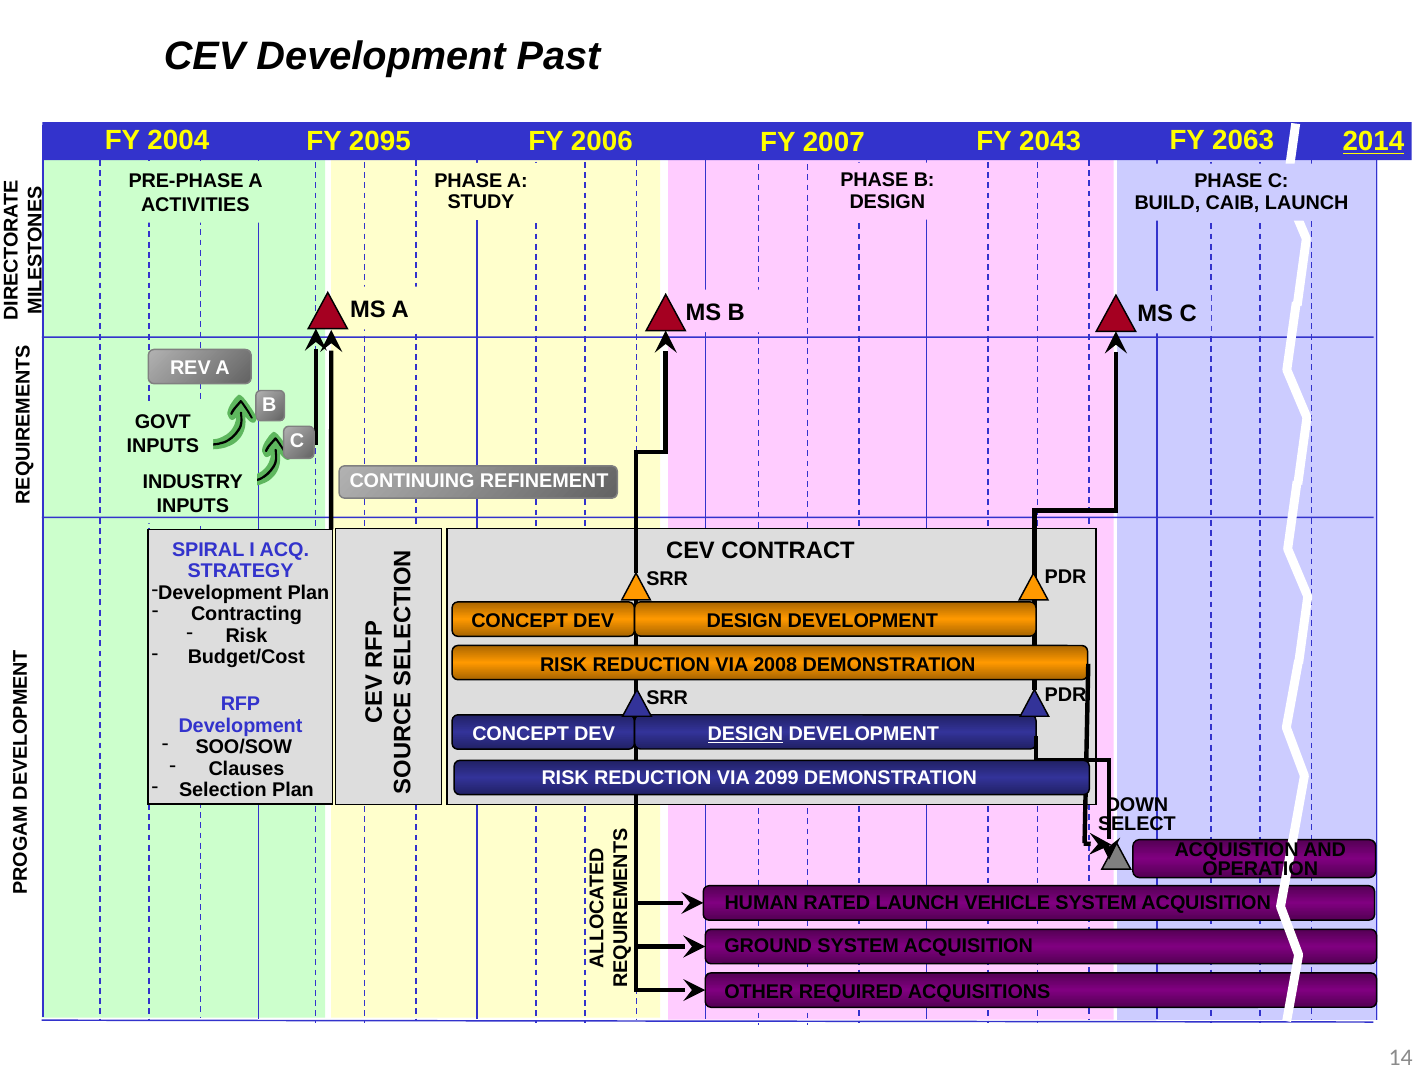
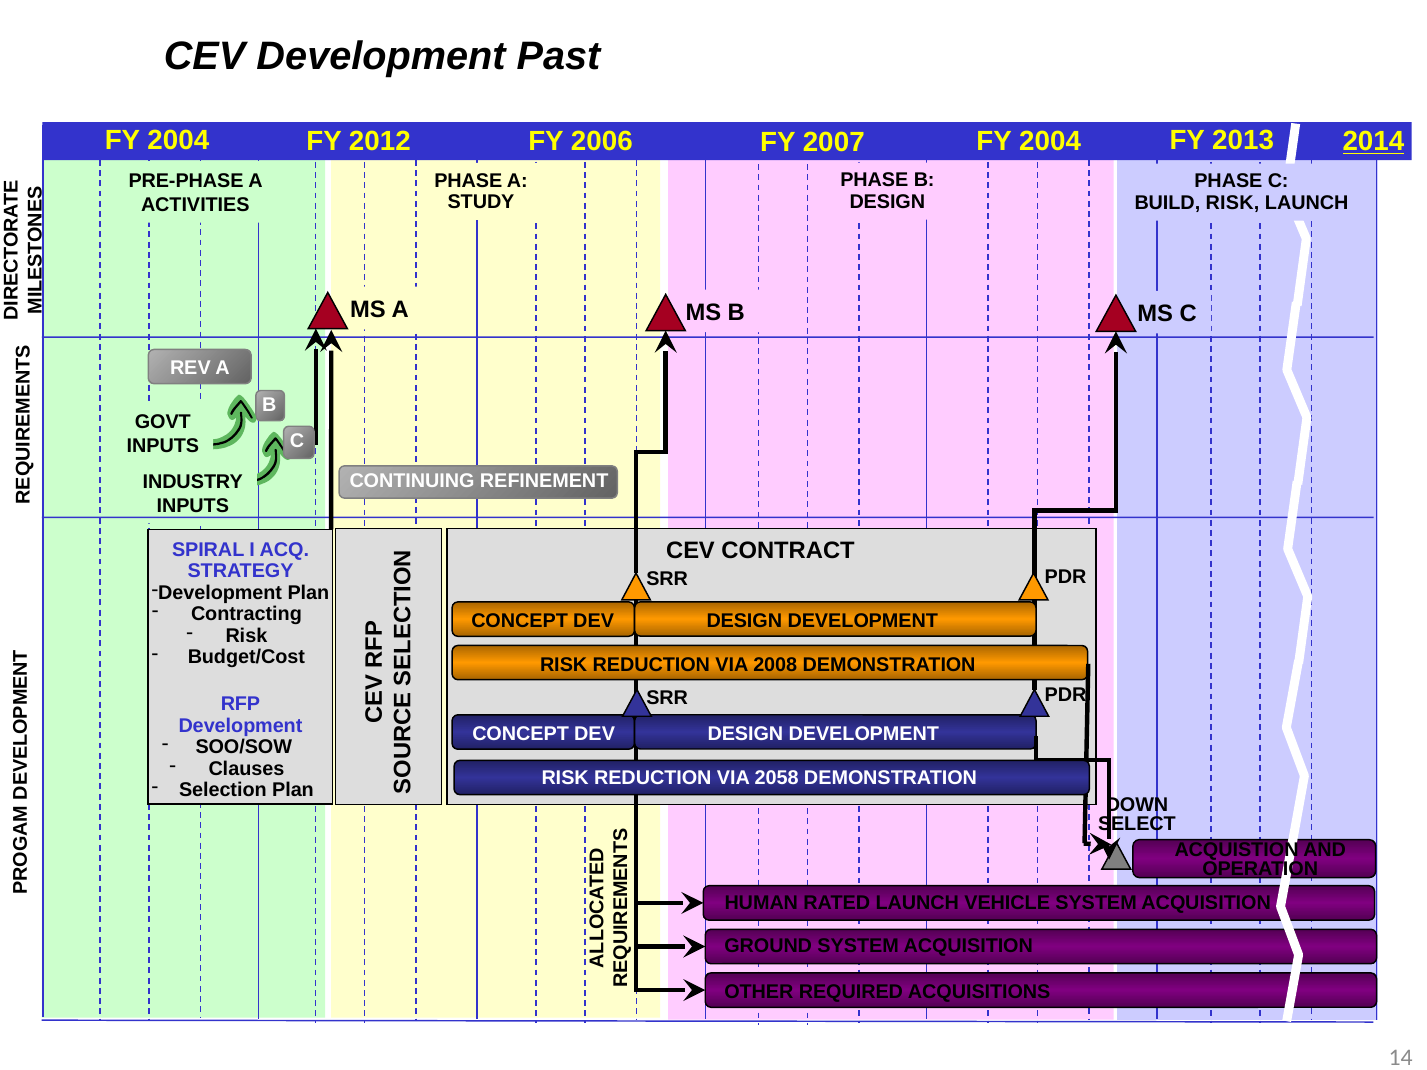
2095: 2095 -> 2012
2006 FY 2043: 2043 -> 2004
2063: 2063 -> 2013
BUILD CAIB: CAIB -> RISK
DESIGN at (745, 734) underline: present -> none
2099: 2099 -> 2058
